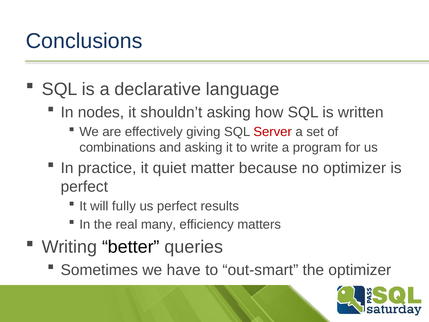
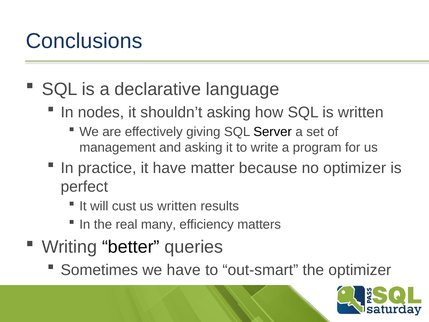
Server colour: red -> black
combinations: combinations -> management
it quiet: quiet -> have
fully: fully -> cust
us perfect: perfect -> written
